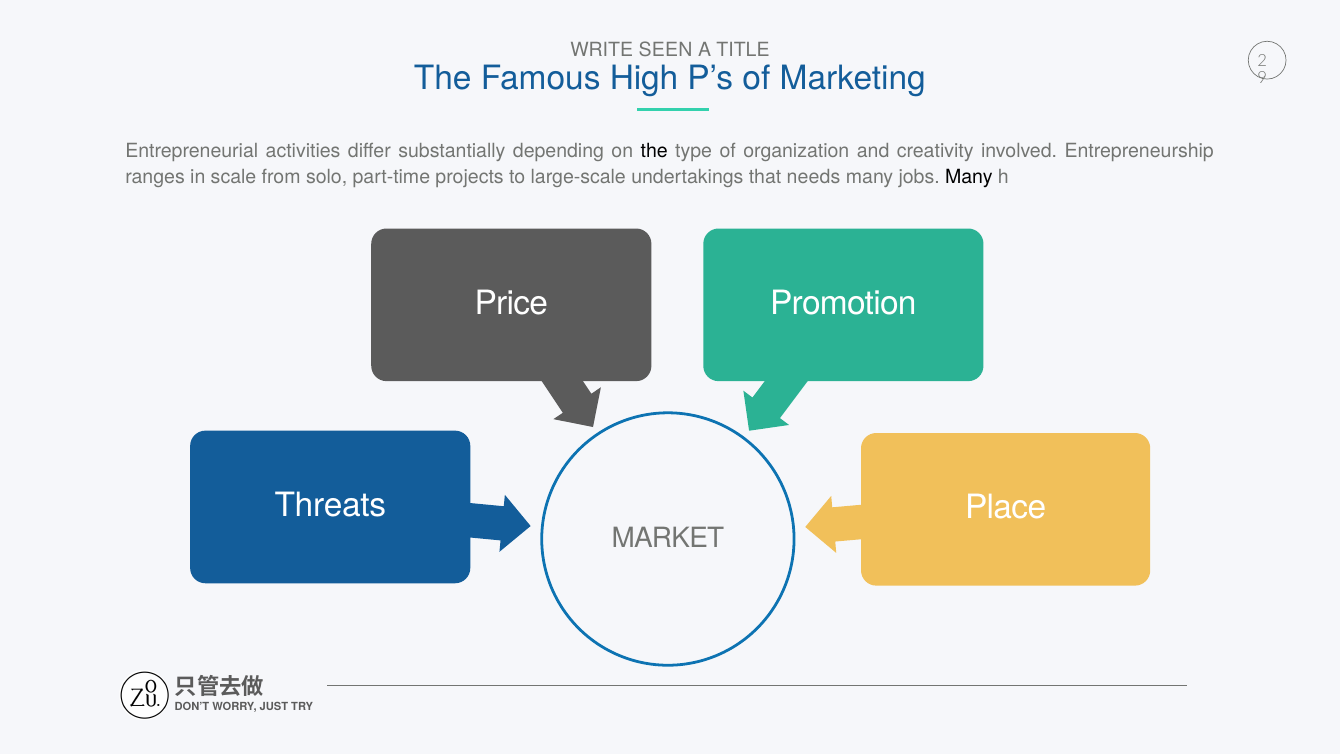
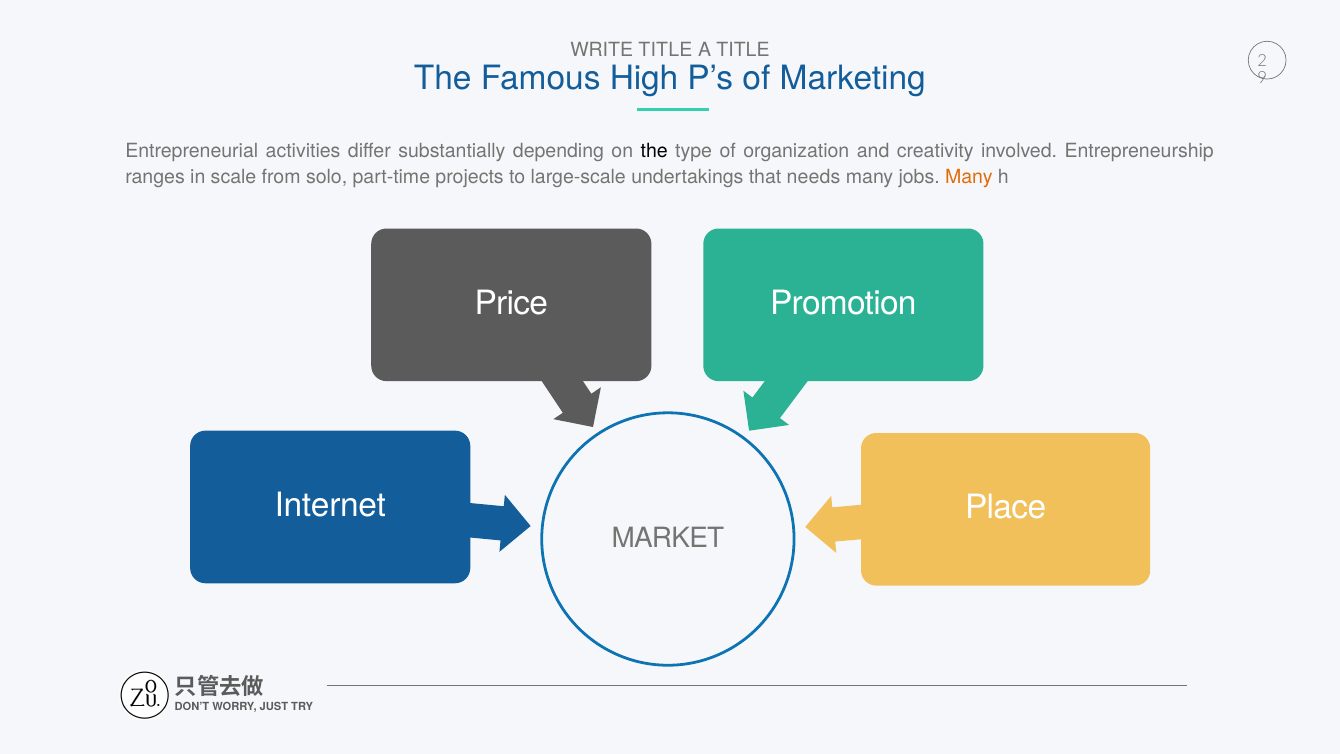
WRITE SEEN: SEEN -> TITLE
Many at (969, 177) colour: black -> orange
Threats: Threats -> Internet
